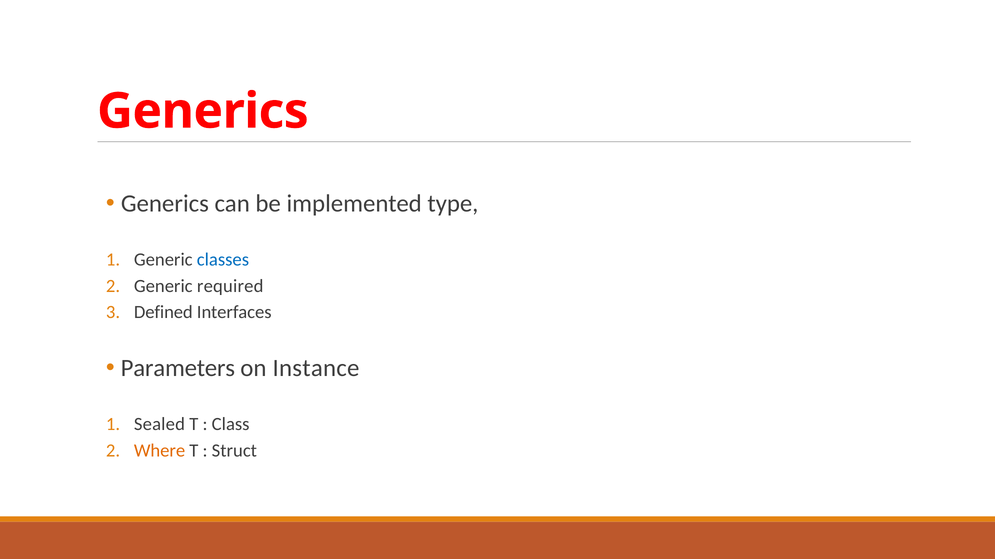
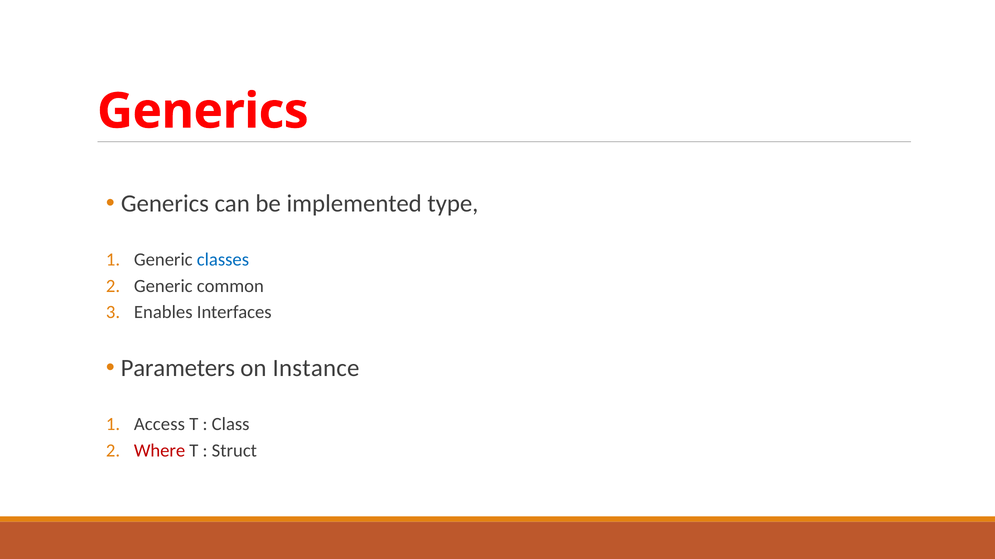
required: required -> common
Defined: Defined -> Enables
Sealed: Sealed -> Access
Where colour: orange -> red
